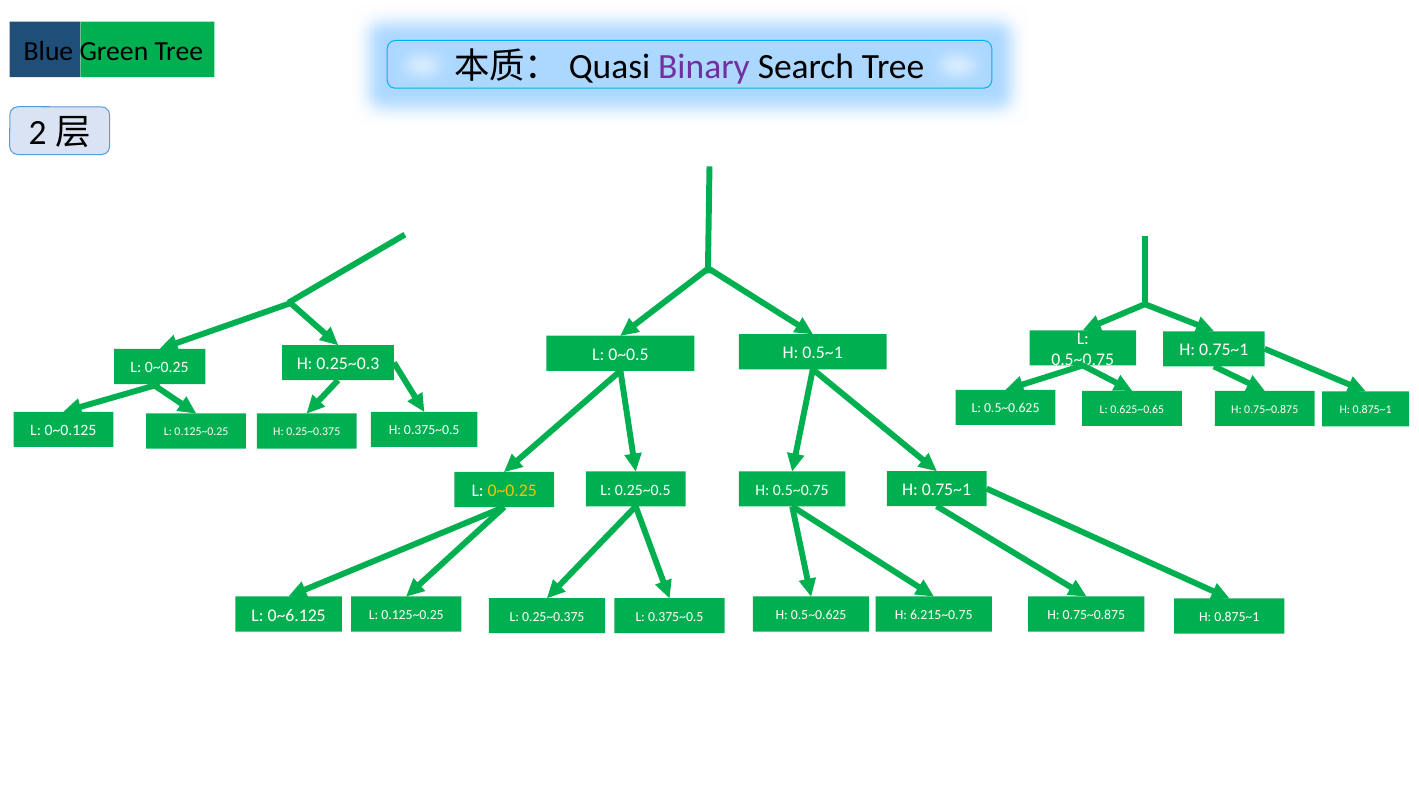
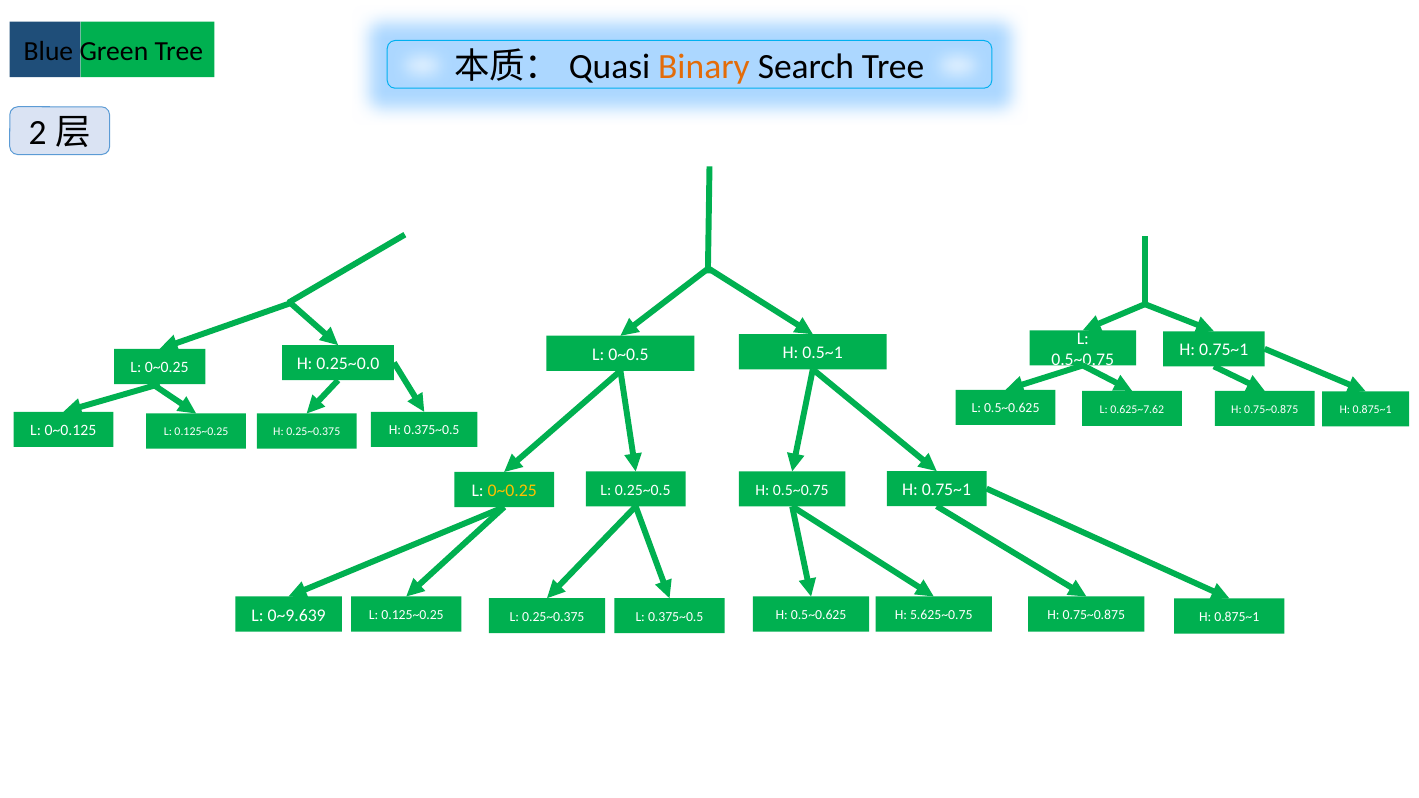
Binary colour: purple -> orange
0.25~0.3: 0.25~0.3 -> 0.25~0.0
0.625~0.65: 0.625~0.65 -> 0.625~7.62
0~6.125: 0~6.125 -> 0~9.639
6.215~0.75: 6.215~0.75 -> 5.625~0.75
